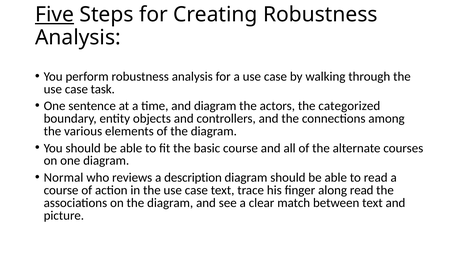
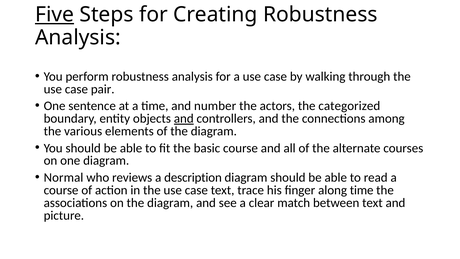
task: task -> pair
and diagram: diagram -> number
and at (184, 118) underline: none -> present
along read: read -> time
